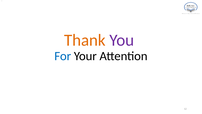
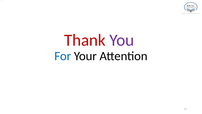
Thank colour: orange -> red
